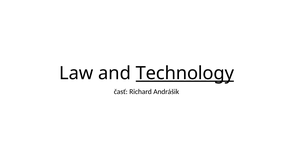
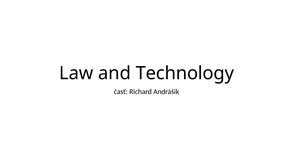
Technology underline: present -> none
